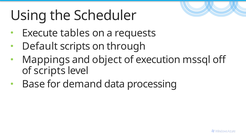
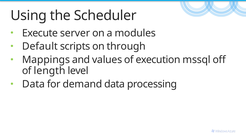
tables: tables -> server
requests: requests -> modules
object: object -> values
of scripts: scripts -> length
Base at (34, 84): Base -> Data
